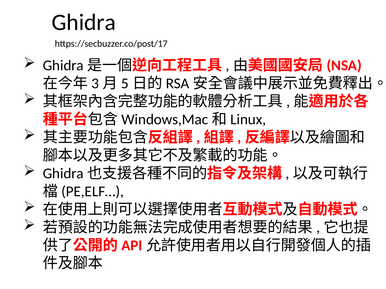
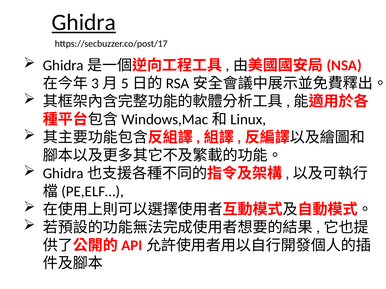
Ghidra underline: none -> present
